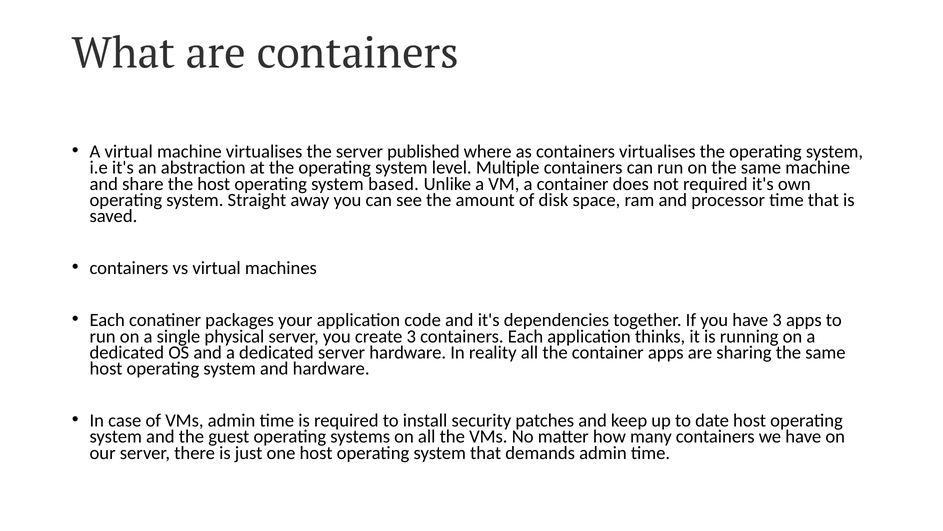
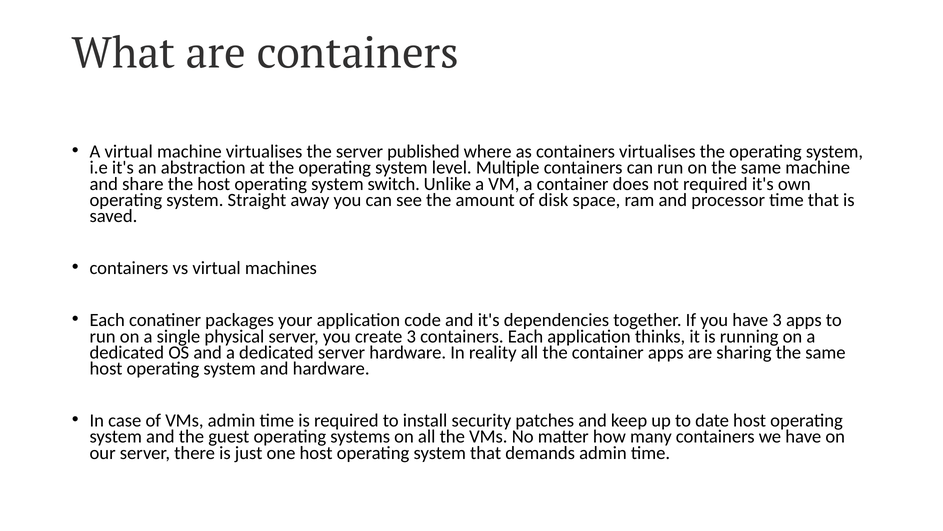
based: based -> switch
